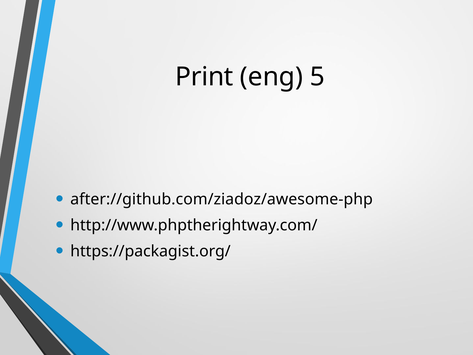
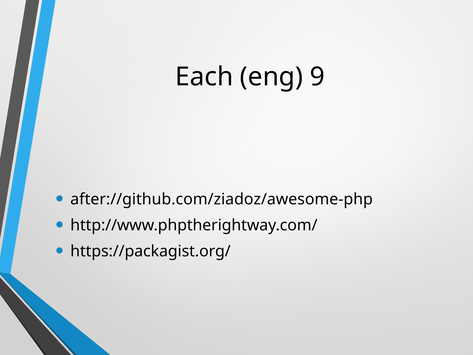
Print: Print -> Each
5: 5 -> 9
